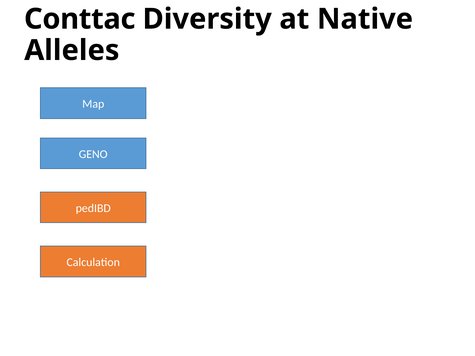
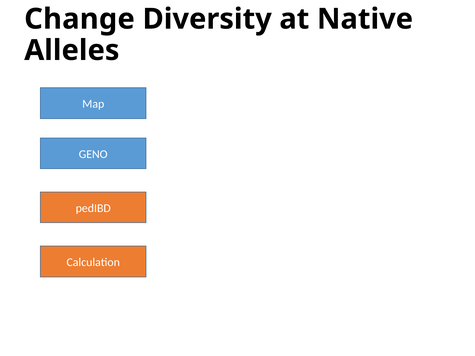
Conttac: Conttac -> Change
